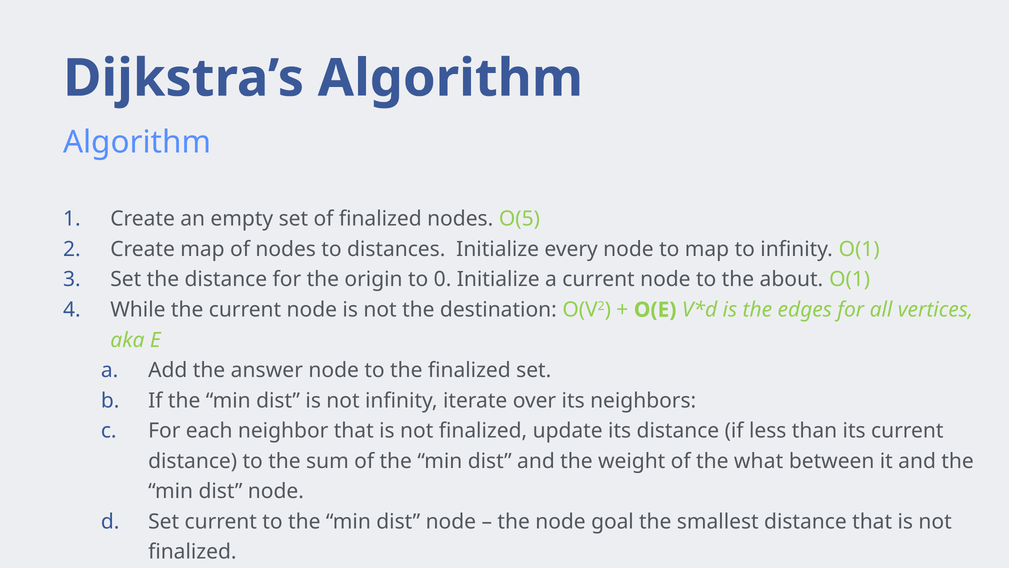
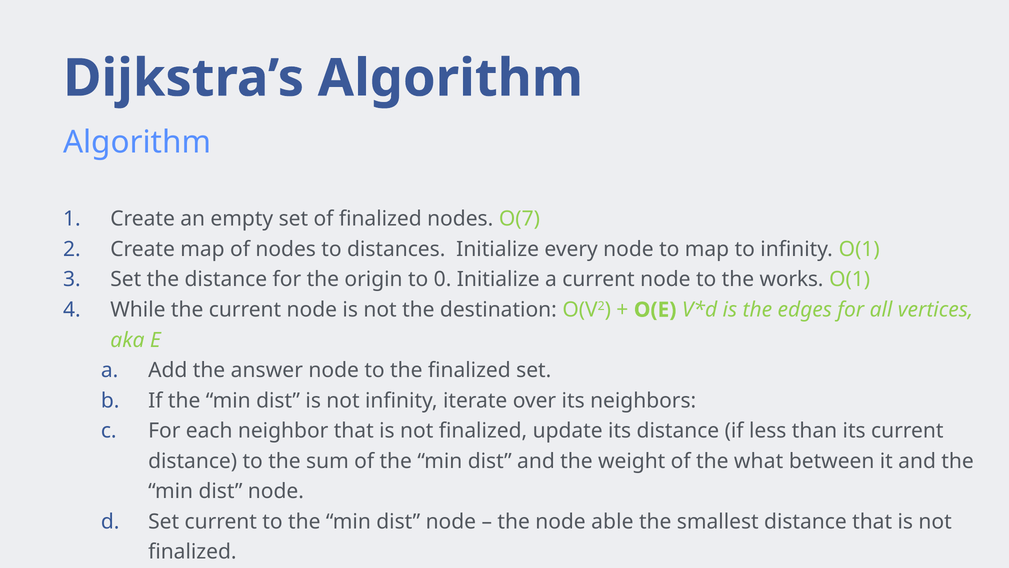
O(5: O(5 -> O(7
about: about -> works
goal: goal -> able
